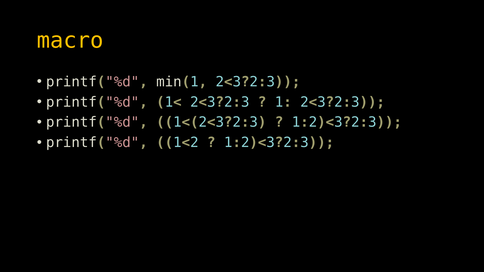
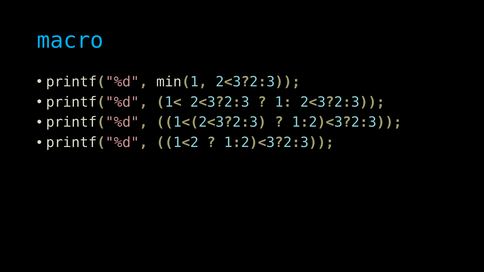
macro colour: yellow -> light blue
